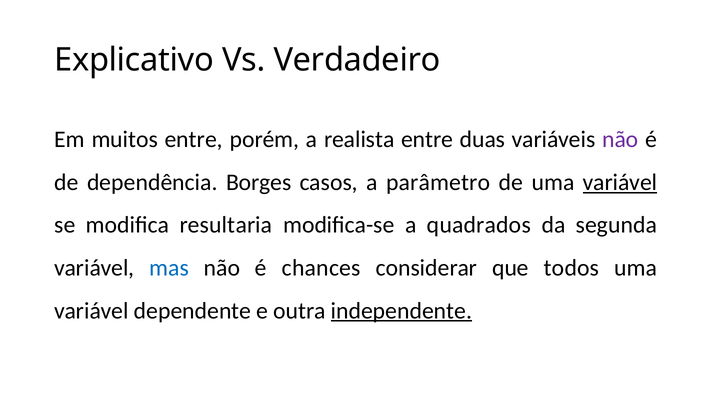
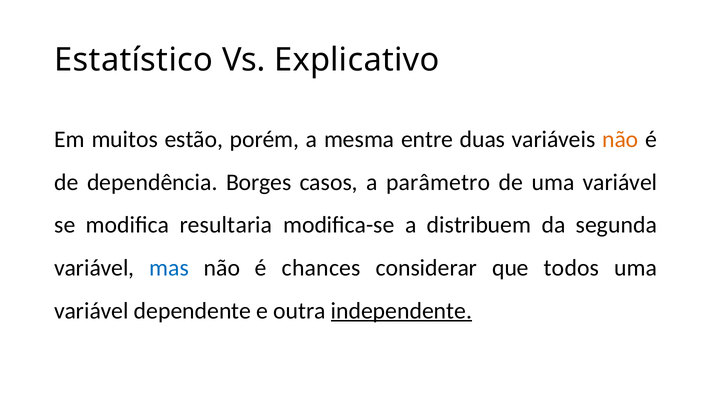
Explicativo: Explicativo -> Estatístico
Verdadeiro: Verdadeiro -> Explicativo
muitos entre: entre -> estão
realista: realista -> mesma
não at (620, 139) colour: purple -> orange
variável at (620, 182) underline: present -> none
quadrados: quadrados -> distribuem
